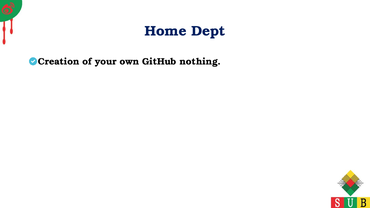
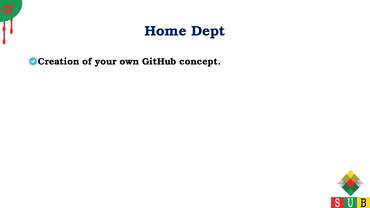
nothing: nothing -> concept
